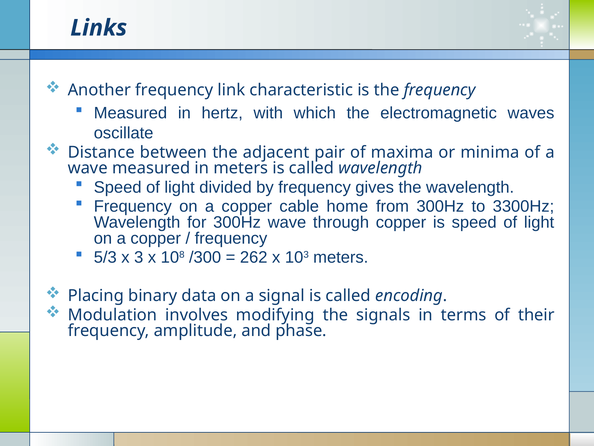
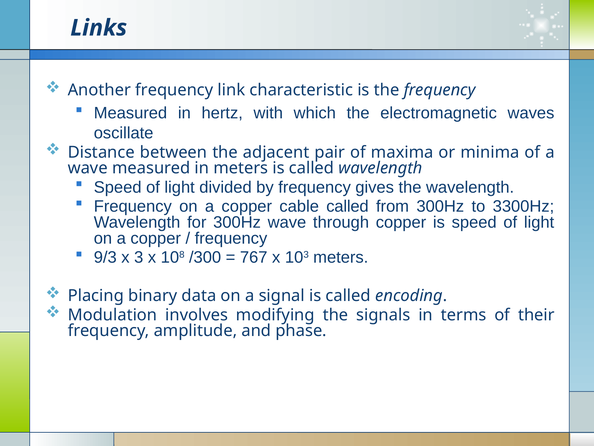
cable home: home -> called
5/3: 5/3 -> 9/3
262: 262 -> 767
